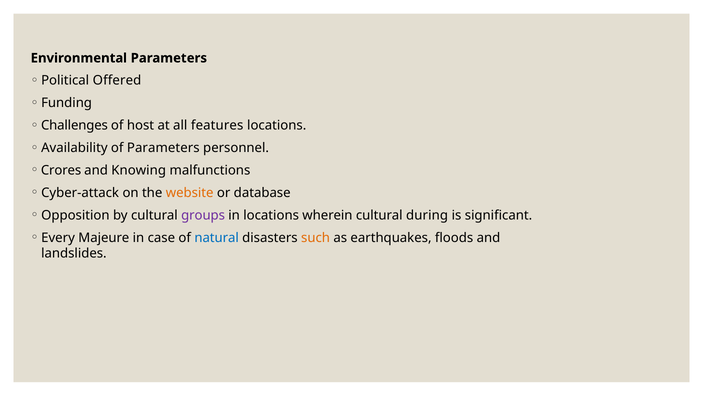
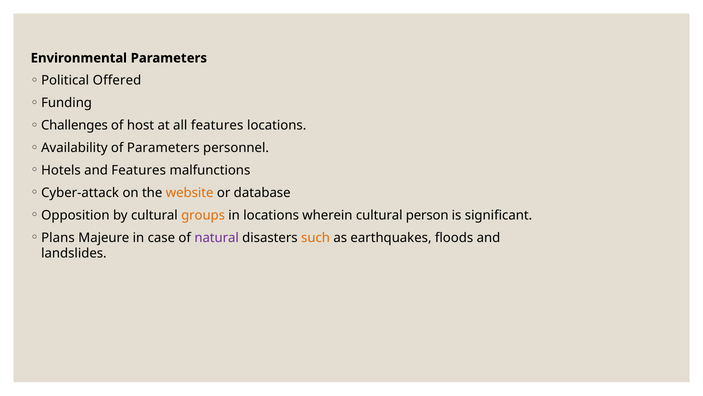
Crores: Crores -> Hotels
and Knowing: Knowing -> Features
groups colour: purple -> orange
during: during -> person
Every: Every -> Plans
natural colour: blue -> purple
